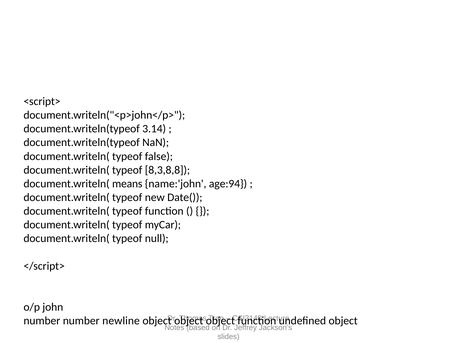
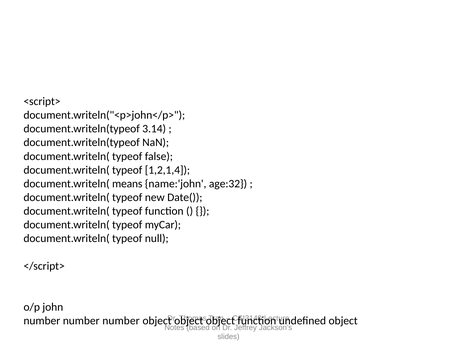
8,3,8,8: 8,3,8,8 -> 1,2,1,4
age:94: age:94 -> age:32
number number newline: newline -> number
